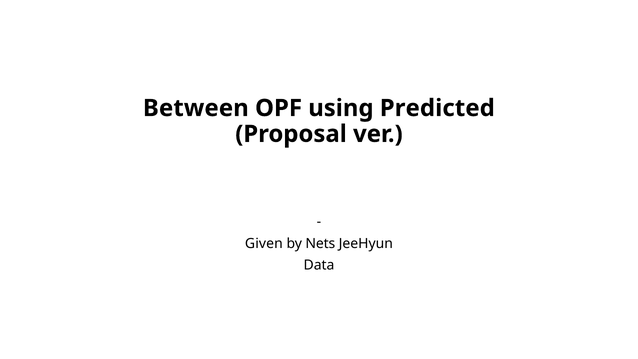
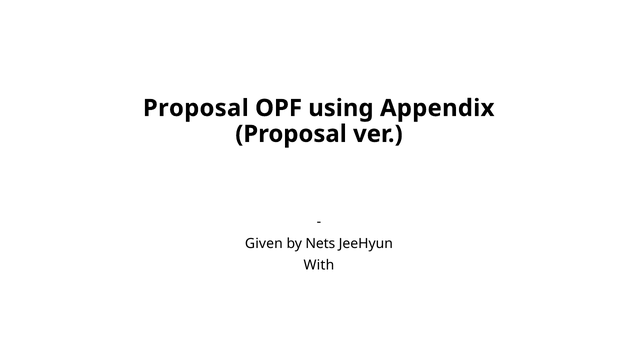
Between at (196, 108): Between -> Proposal
Predicted: Predicted -> Appendix
Data: Data -> With
